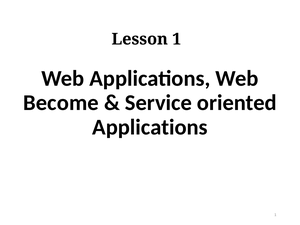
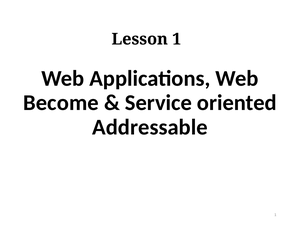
Applications at (150, 127): Applications -> Addressable
